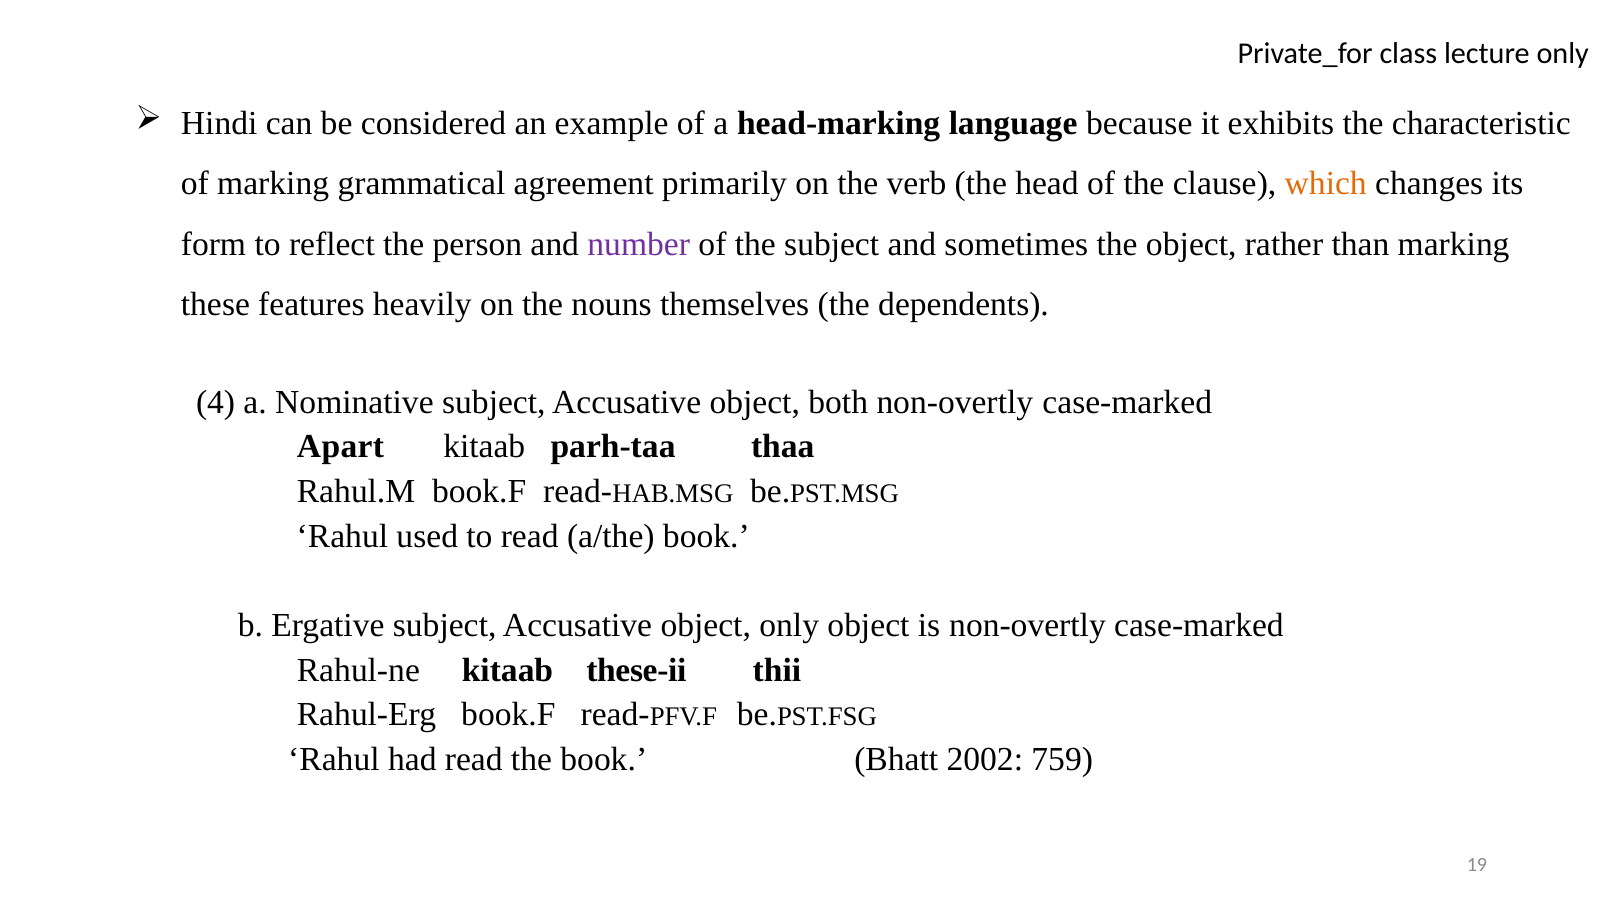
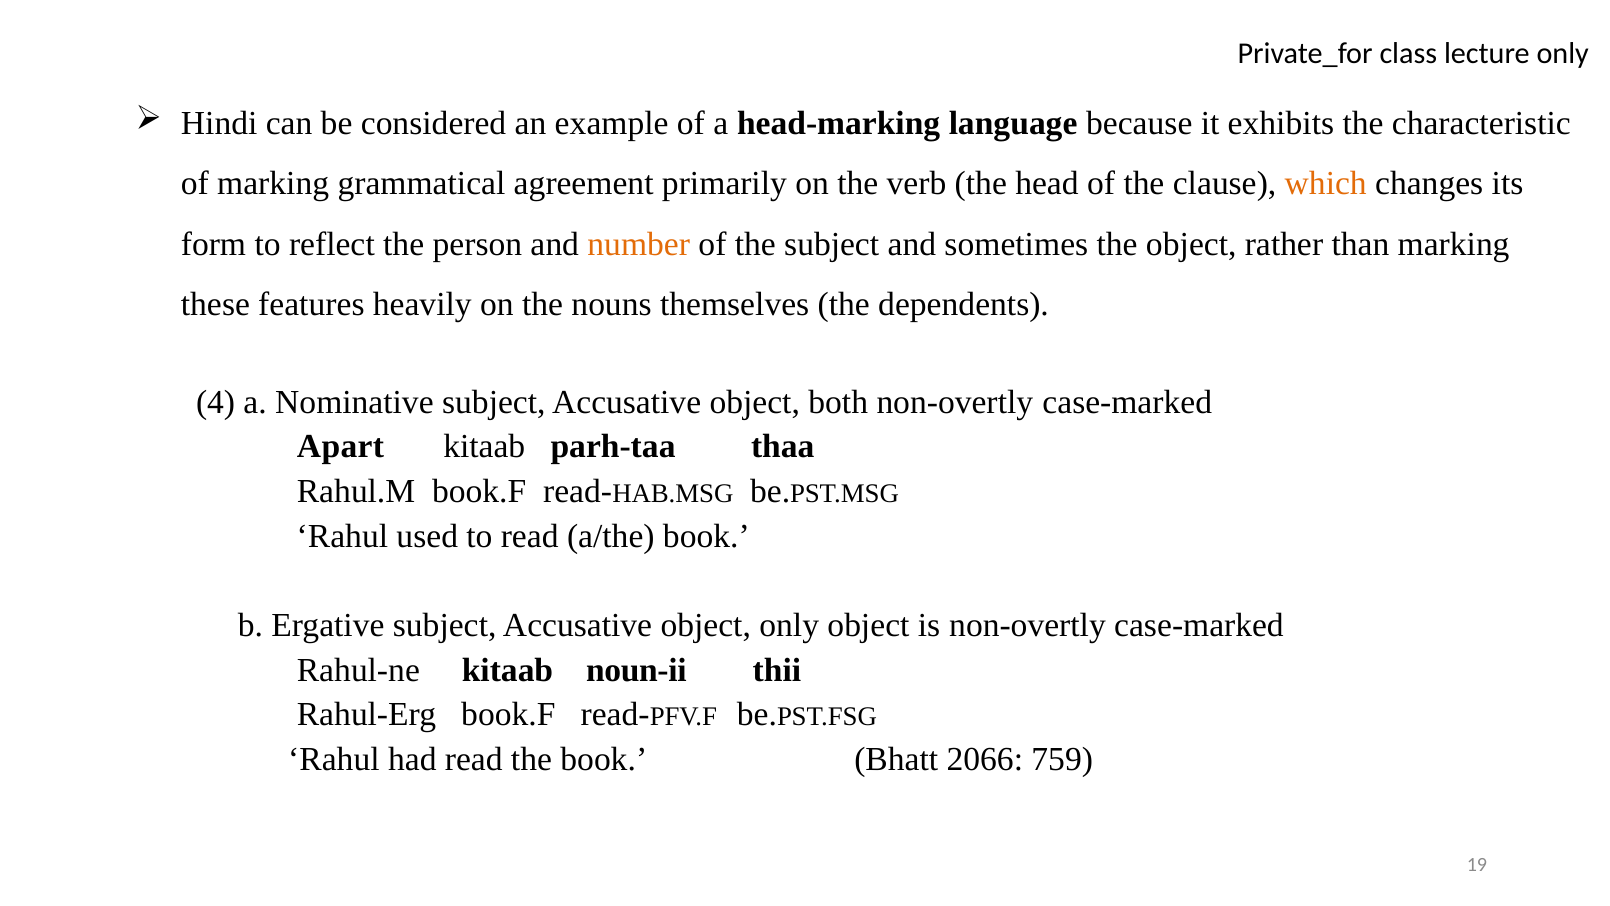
number colour: purple -> orange
these-ii: these-ii -> noun-ii
2002: 2002 -> 2066
